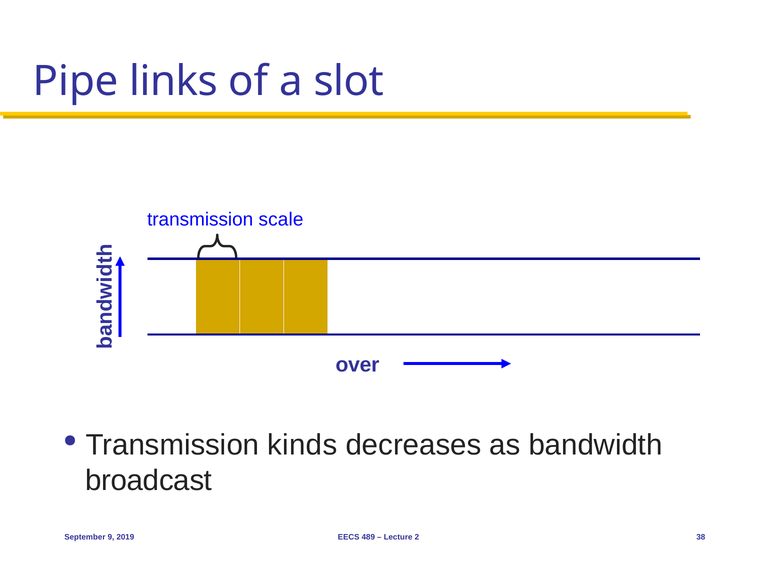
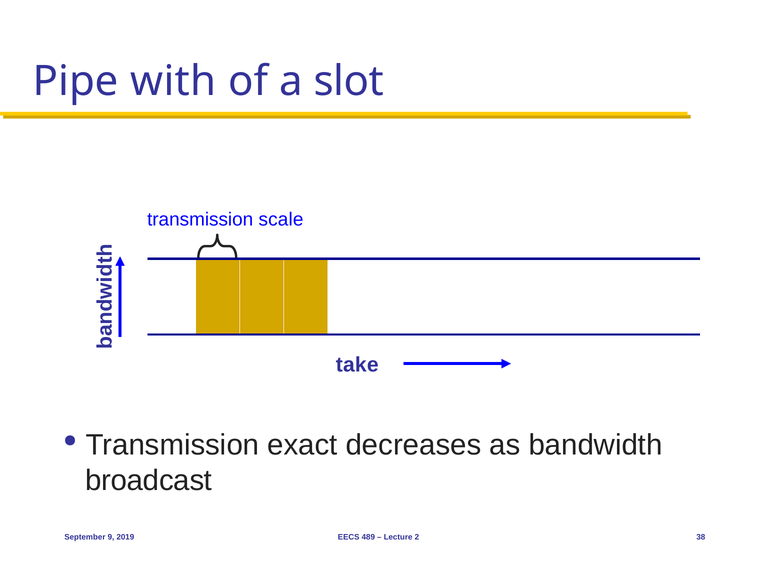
links: links -> with
over: over -> take
kinds: kinds -> exact
